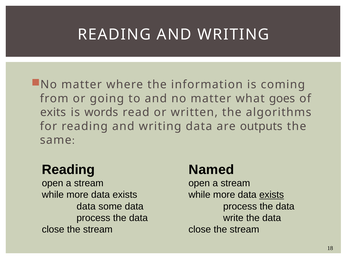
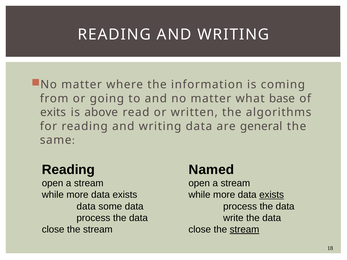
goes: goes -> base
words: words -> above
outputs: outputs -> general
stream at (244, 230) underline: none -> present
